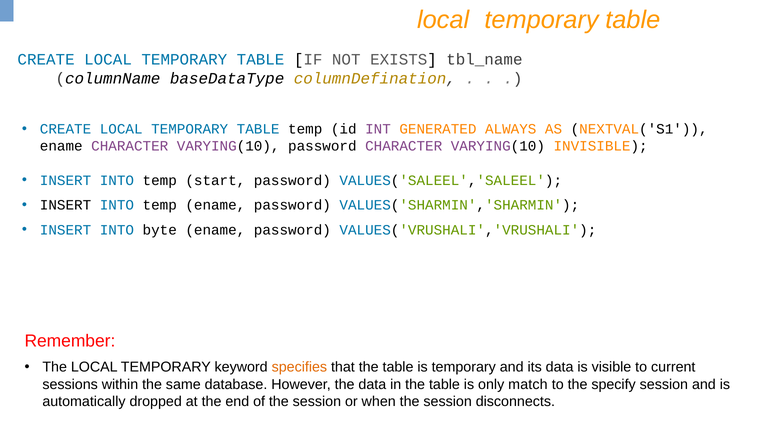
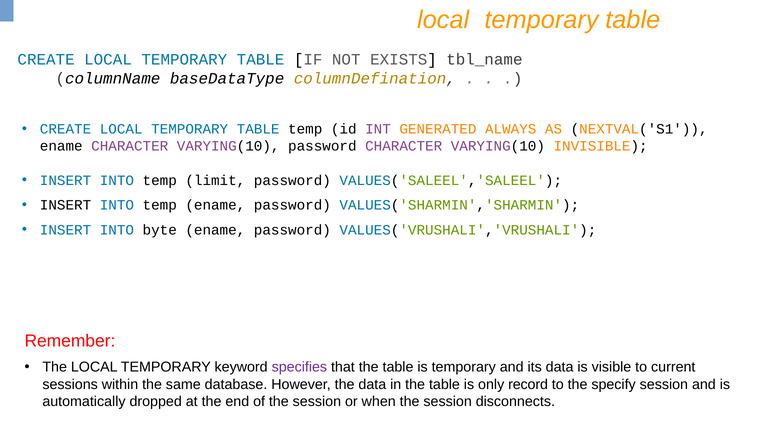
start: start -> limit
specifies colour: orange -> purple
match: match -> record
